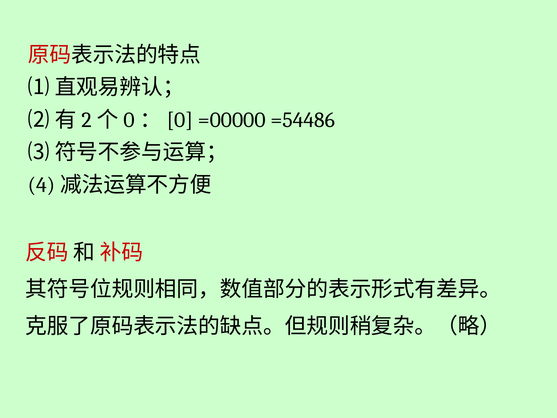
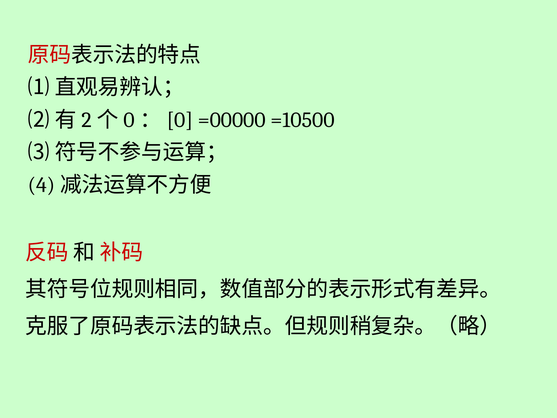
=54486: =54486 -> =10500
